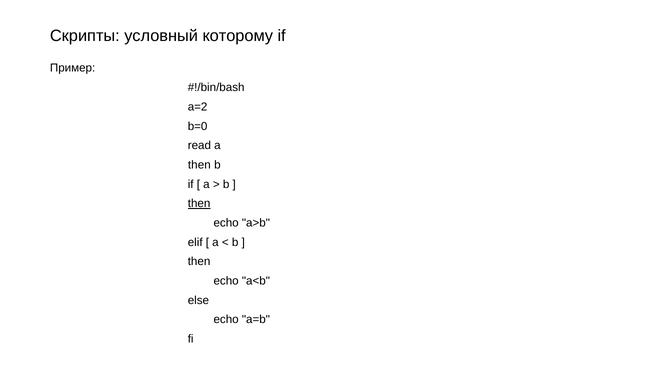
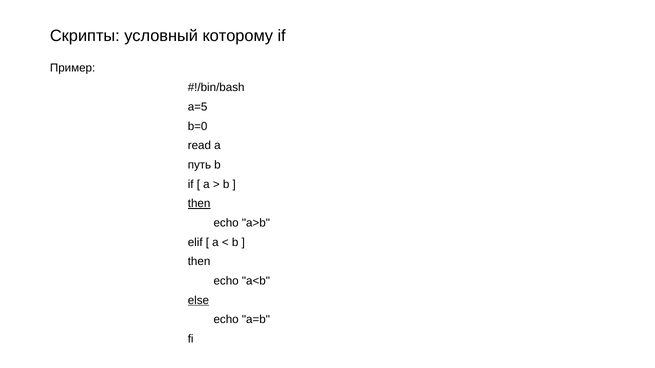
a=2: a=2 -> a=5
then at (199, 165): then -> путь
else underline: none -> present
